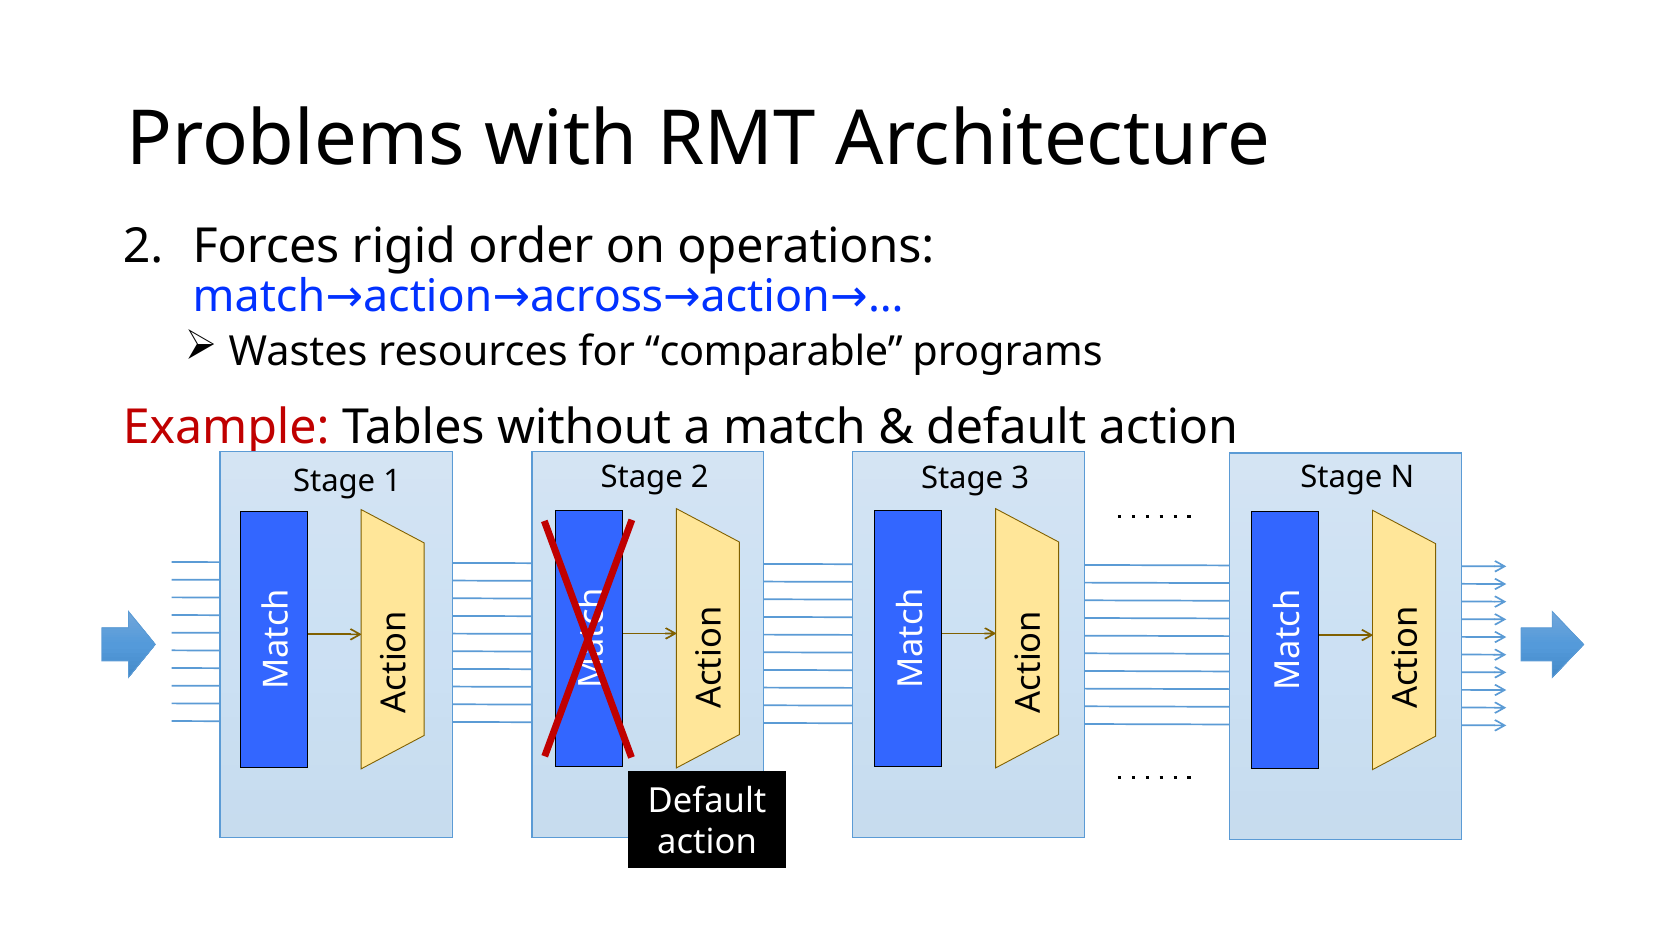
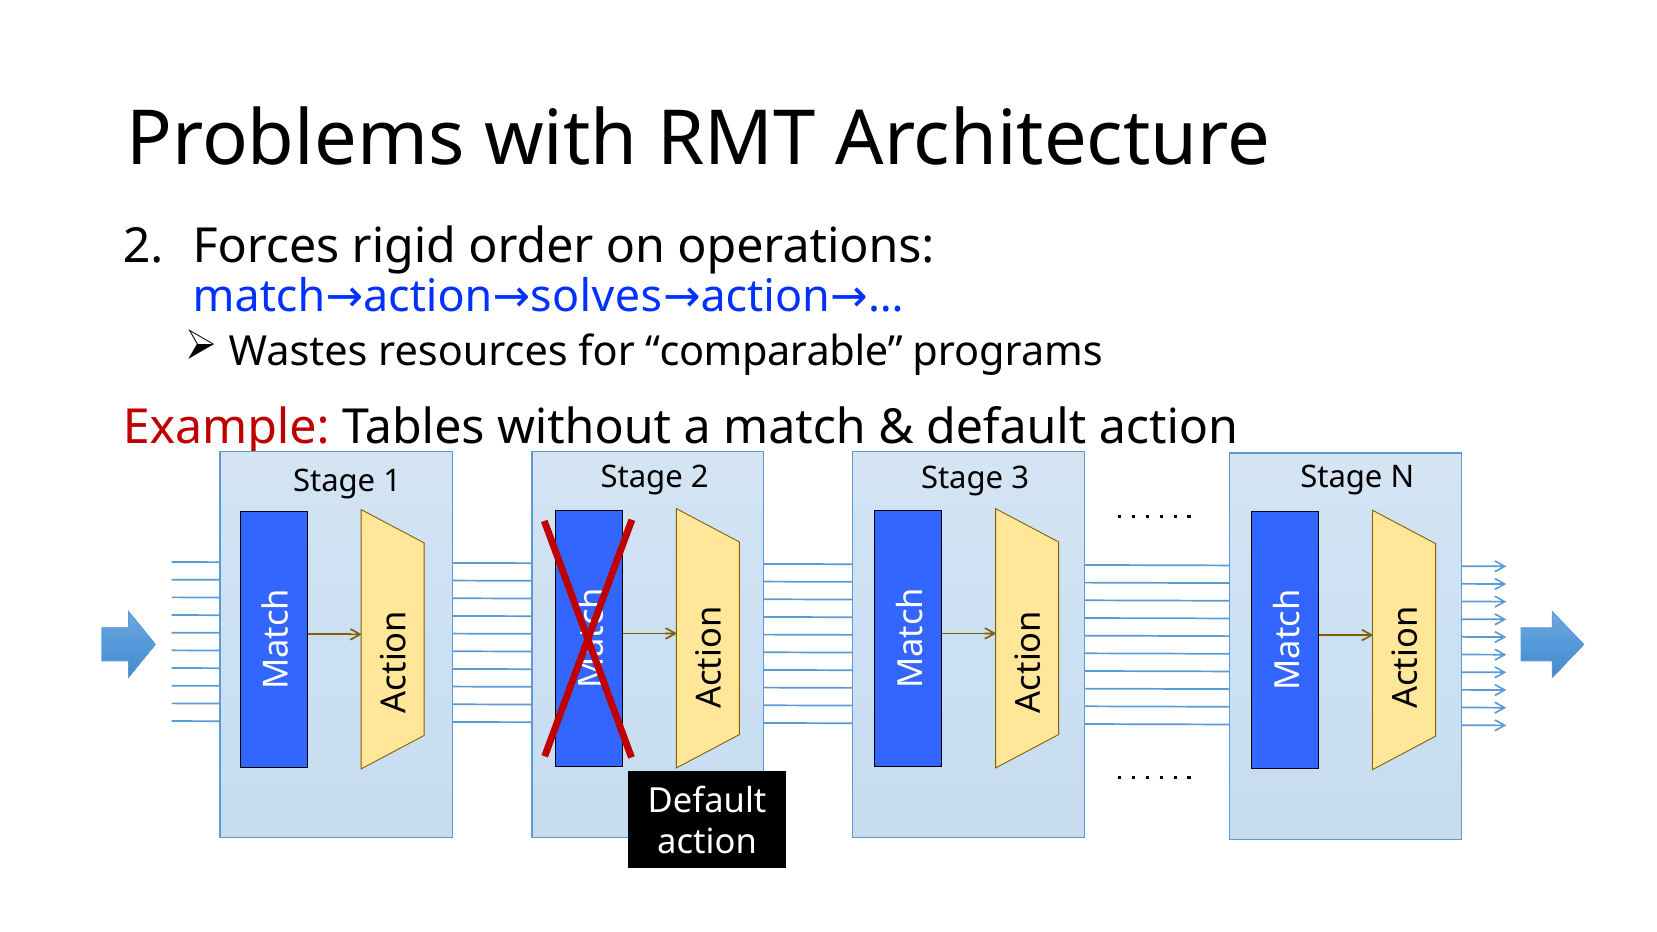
across: across -> solves
